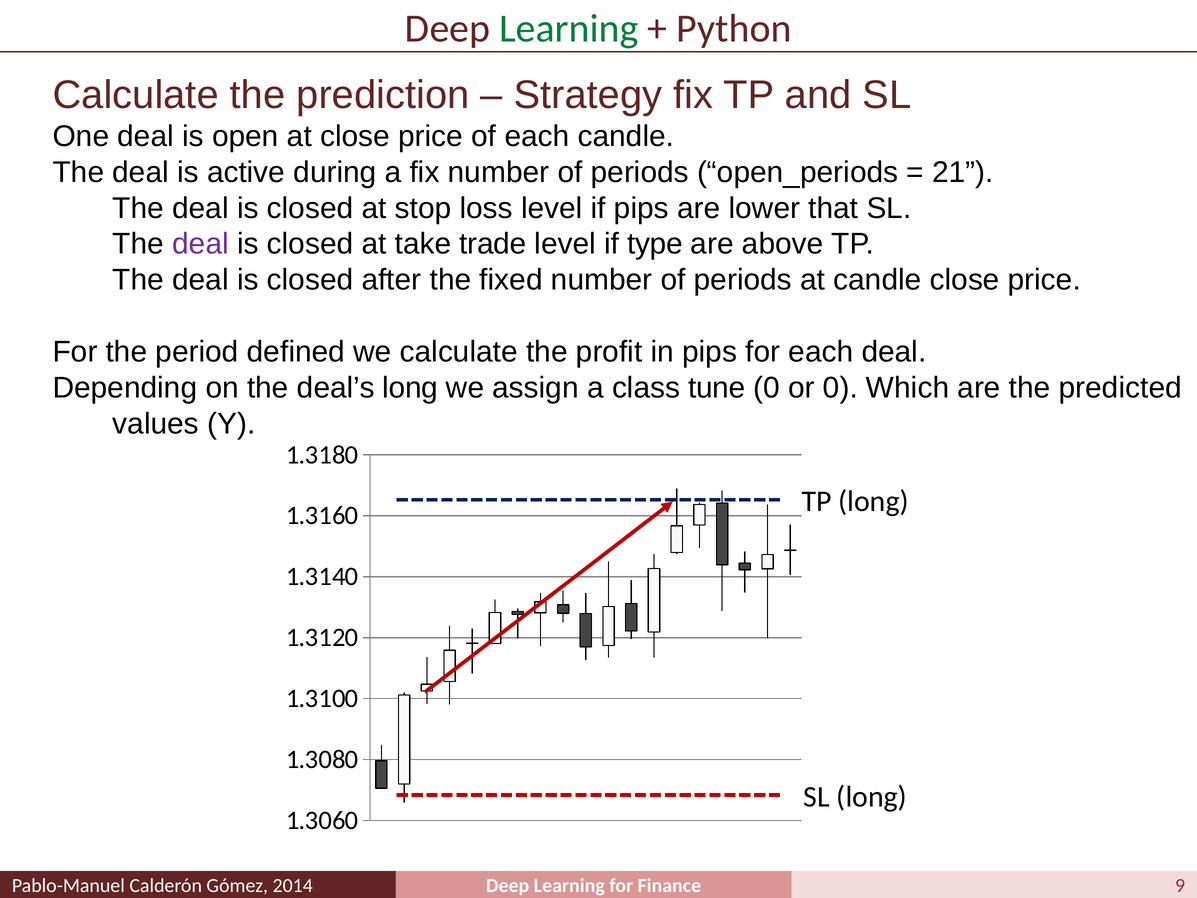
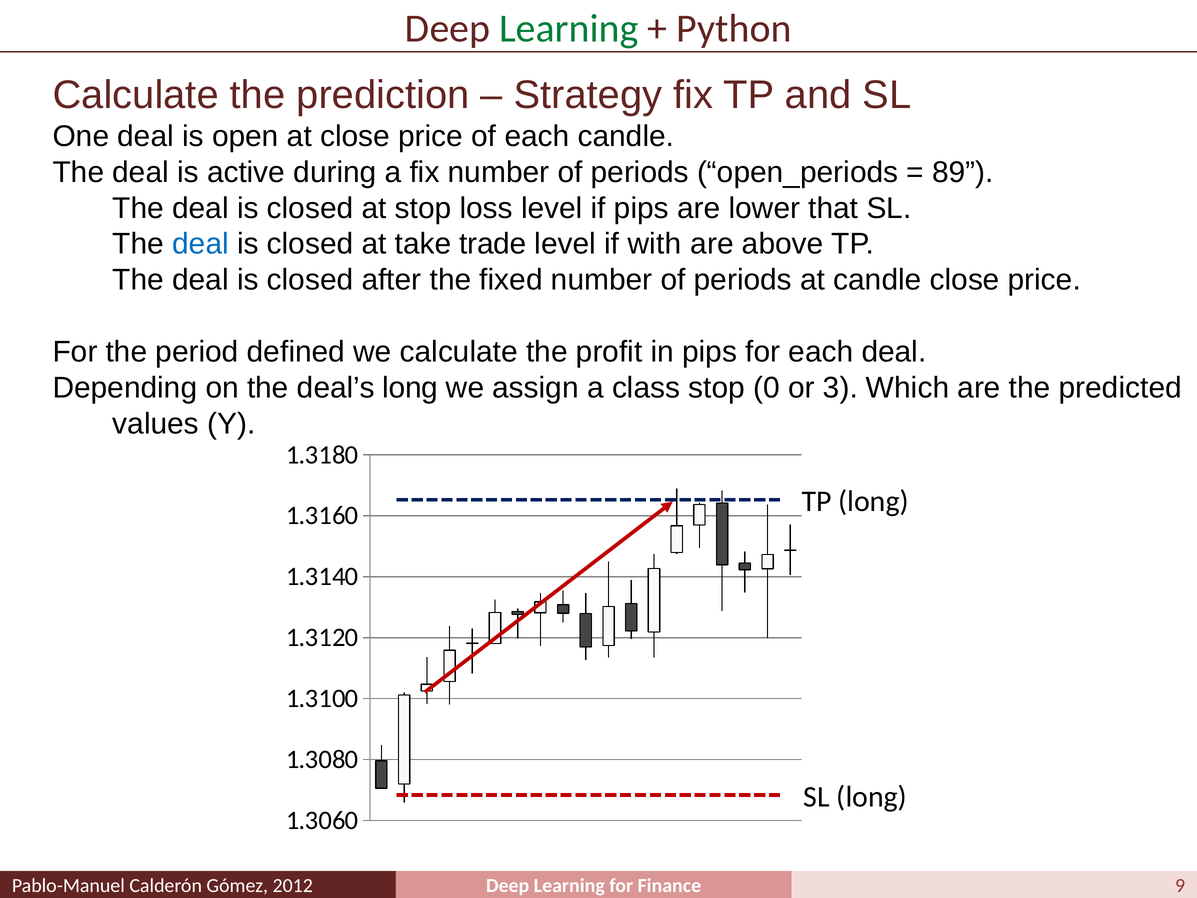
21: 21 -> 89
deal at (201, 244) colour: purple -> blue
type: type -> with
class tune: tune -> stop
or 0: 0 -> 3
2014: 2014 -> 2012
